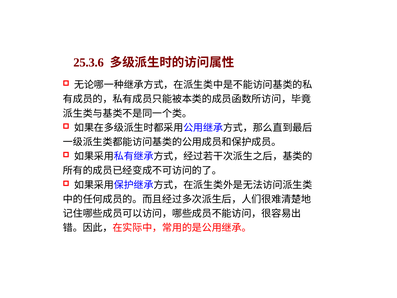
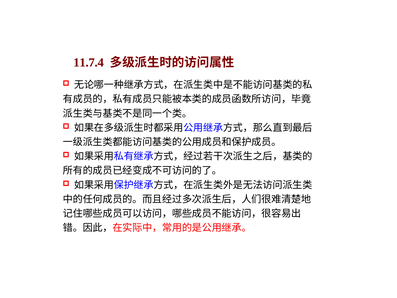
25.3.6: 25.3.6 -> 11.7.4
